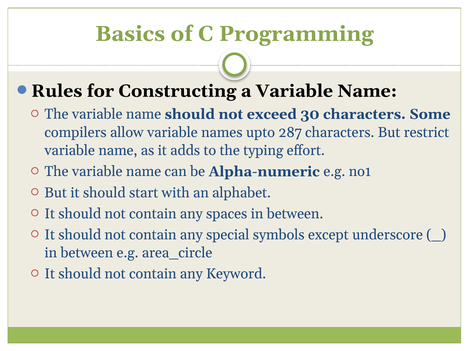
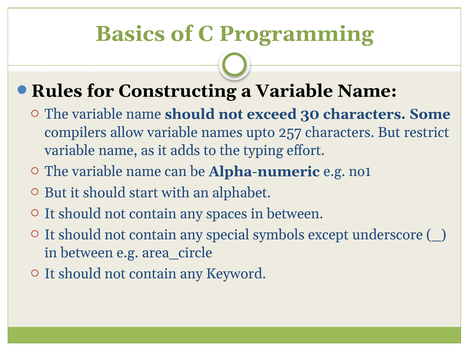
287: 287 -> 257
